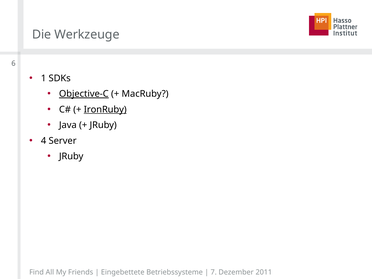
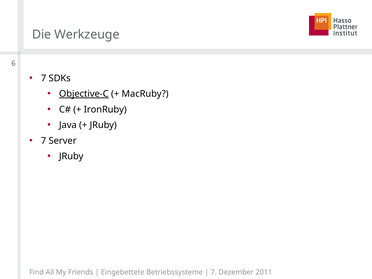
1 at (44, 78): 1 -> 7
IronRuby underline: present -> none
4 at (44, 141): 4 -> 7
